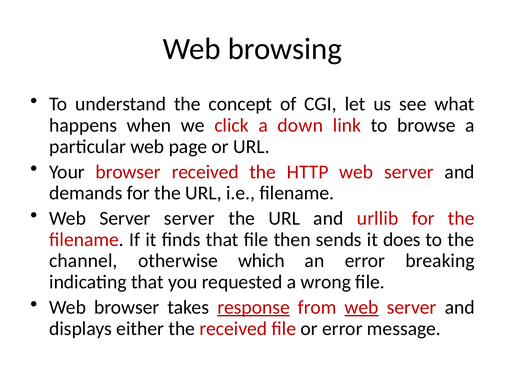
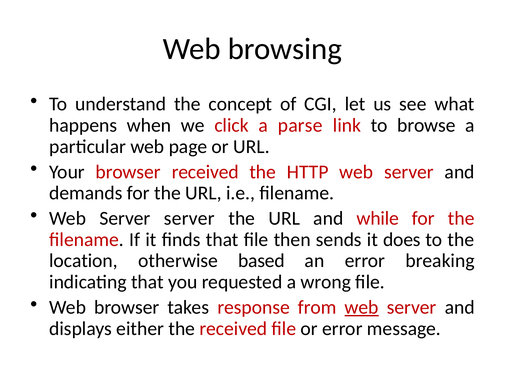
down: down -> parse
urllib: urllib -> while
channel: channel -> location
which: which -> based
response underline: present -> none
